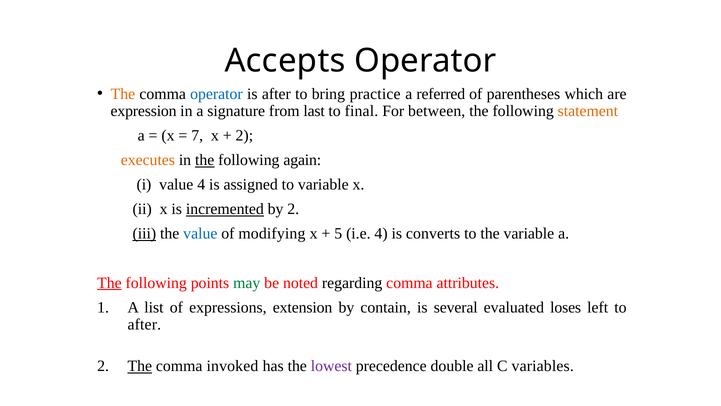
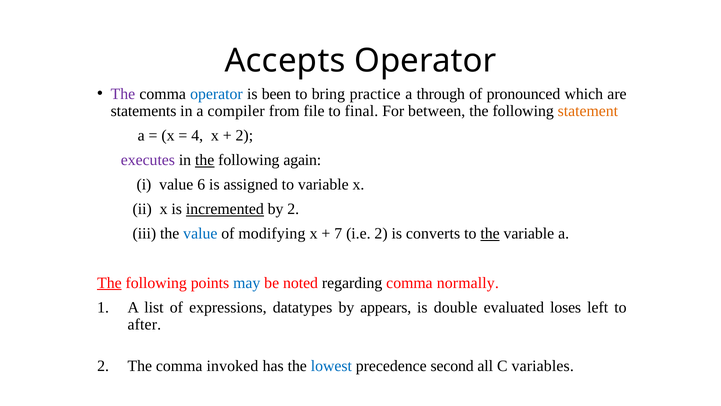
The at (123, 94) colour: orange -> purple
is after: after -> been
referred: referred -> through
parentheses: parentheses -> pronounced
expression: expression -> statements
signature: signature -> compiler
last: last -> file
7: 7 -> 4
executes colour: orange -> purple
value 4: 4 -> 6
iii underline: present -> none
5: 5 -> 7
i.e 4: 4 -> 2
the at (490, 233) underline: none -> present
may colour: green -> blue
attributes: attributes -> normally
extension: extension -> datatypes
contain: contain -> appears
several: several -> double
The at (140, 366) underline: present -> none
lowest colour: purple -> blue
double: double -> second
